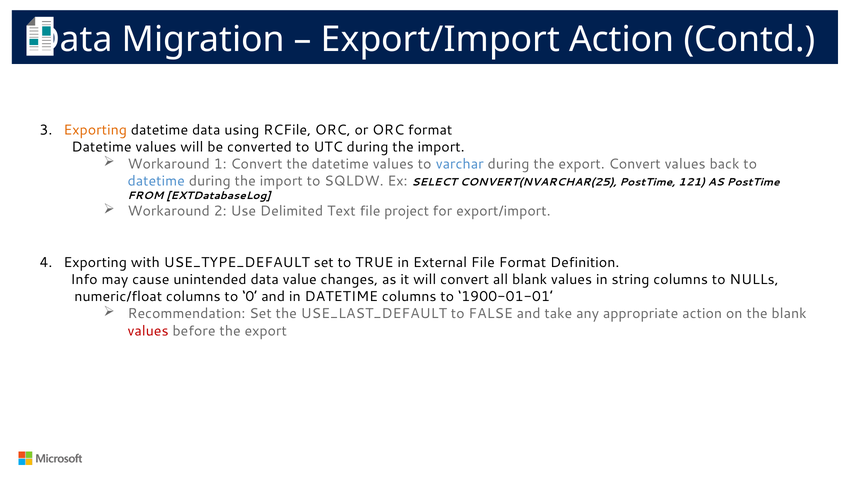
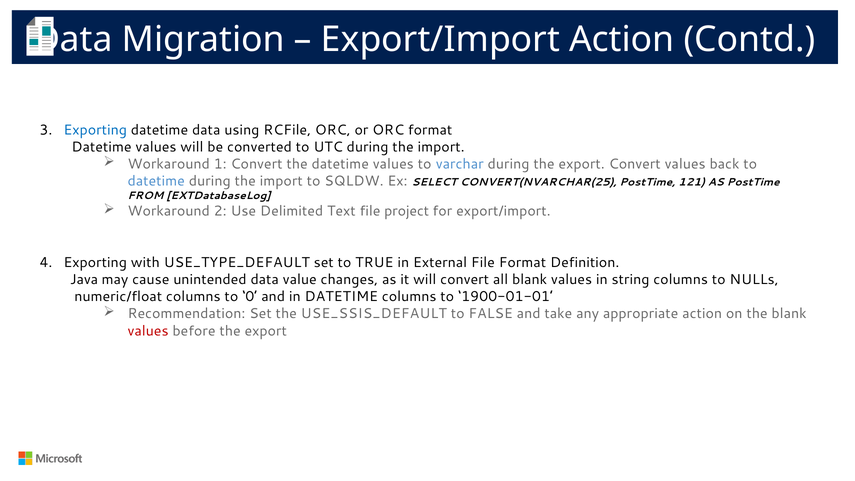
Exporting at (95, 130) colour: orange -> blue
Info: Info -> Java
USE_LAST_DEFAULT: USE_LAST_DEFAULT -> USE_SSIS_DEFAULT
